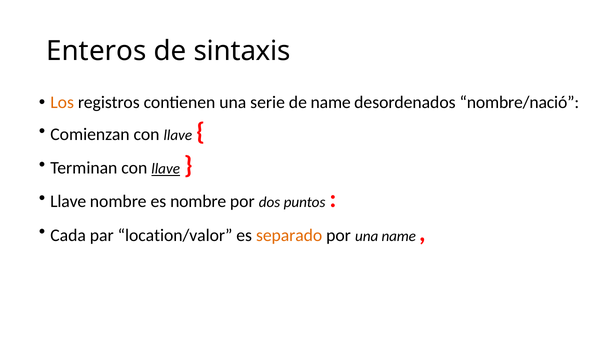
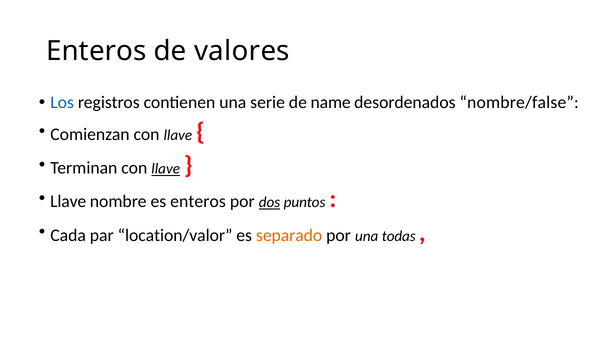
sintaxis: sintaxis -> valores
Los colour: orange -> blue
nombre/nació: nombre/nació -> nombre/false
es nombre: nombre -> enteros
dos underline: none -> present
una name: name -> todas
